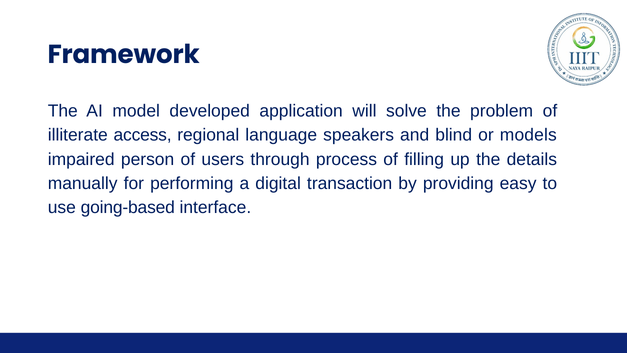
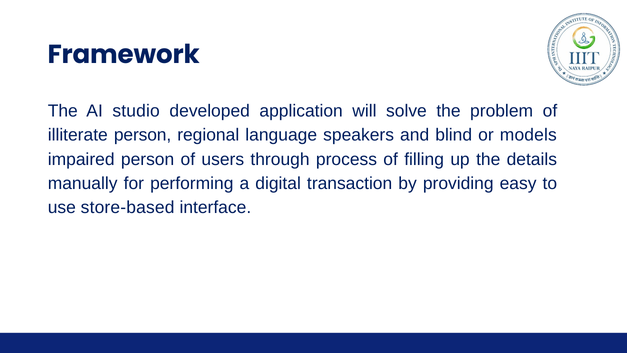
model: model -> studio
illiterate access: access -> person
going-based: going-based -> store-based
